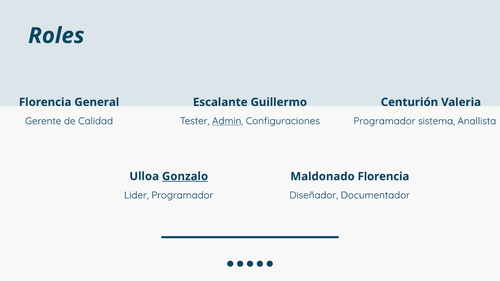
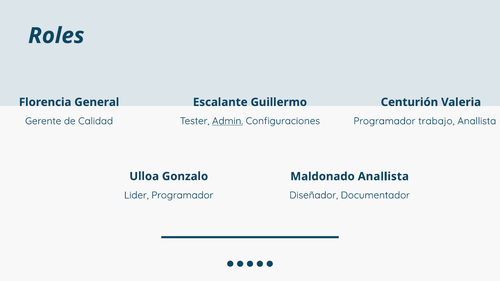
sistema: sistema -> trabajo
Gonzalo underline: present -> none
Maldonado Florencia: Florencia -> Anallista
